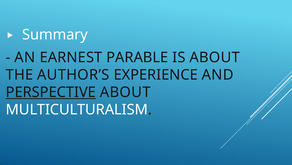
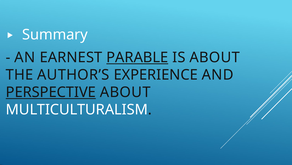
PARABLE underline: none -> present
